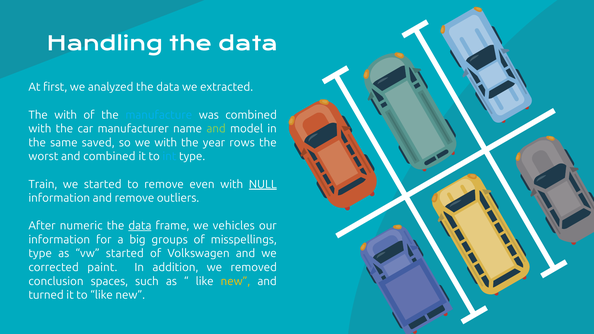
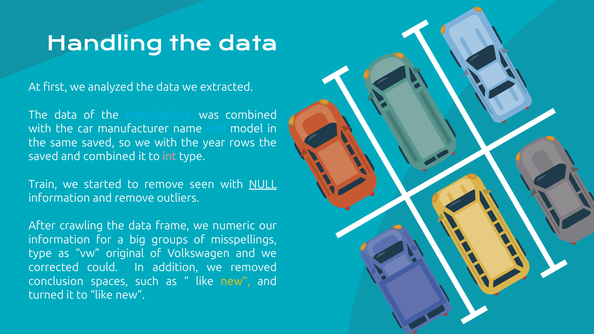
with at (66, 115): with -> data
and at (216, 129) colour: light green -> light blue
worst at (43, 157): worst -> saved
int colour: light blue -> pink
even: even -> seen
numeric: numeric -> crawling
data at (140, 226) underline: present -> none
vehicles: vehicles -> numeric
vw started: started -> original
paint: paint -> could
